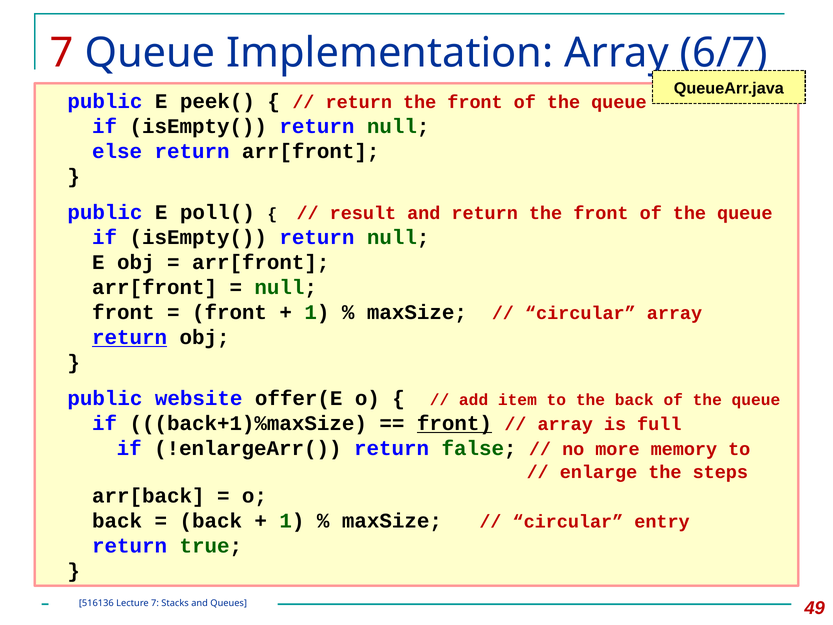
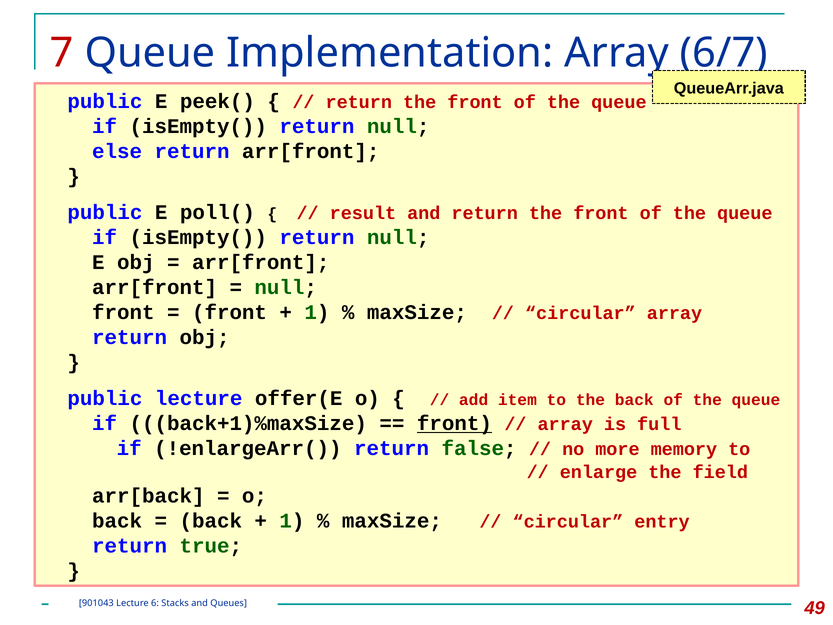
return at (130, 337) underline: present -> none
public website: website -> lecture
steps: steps -> field
516136: 516136 -> 901043
Lecture 7: 7 -> 6
